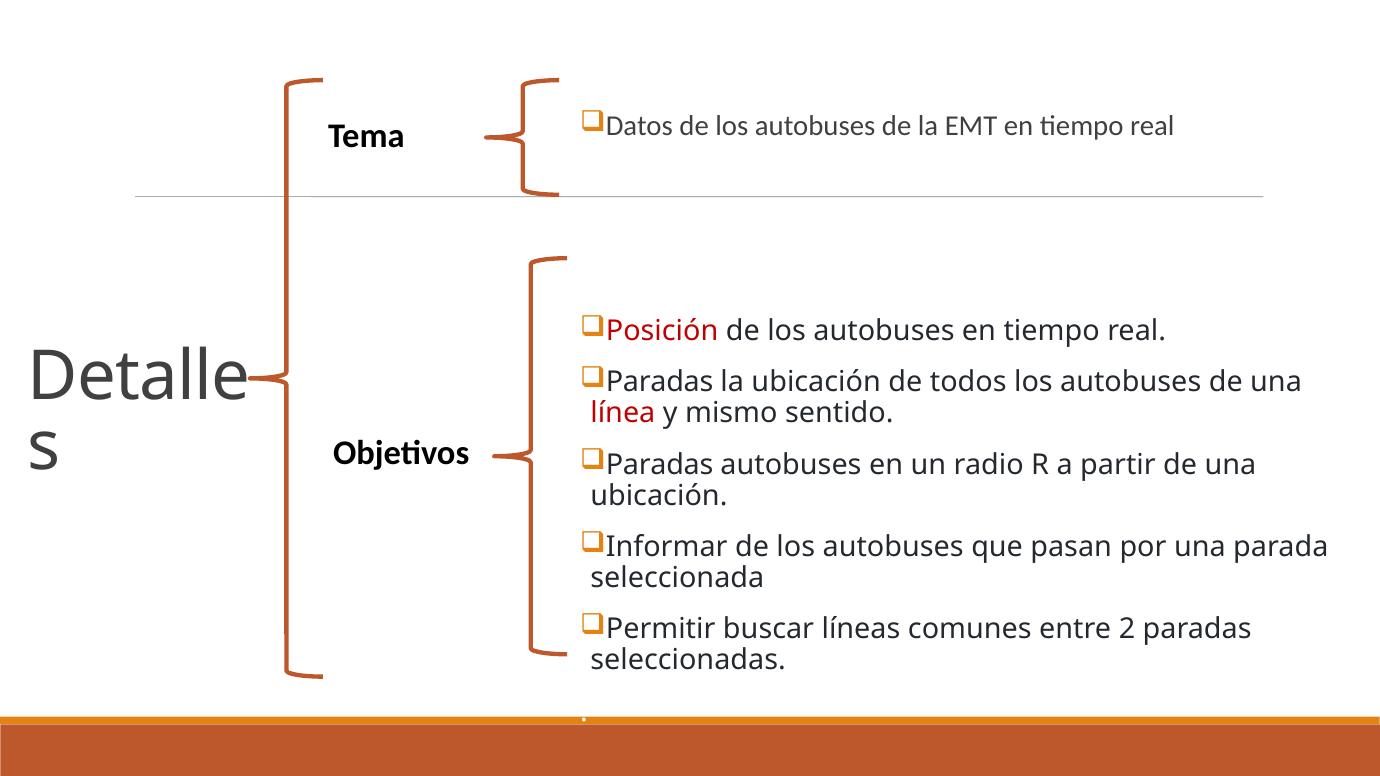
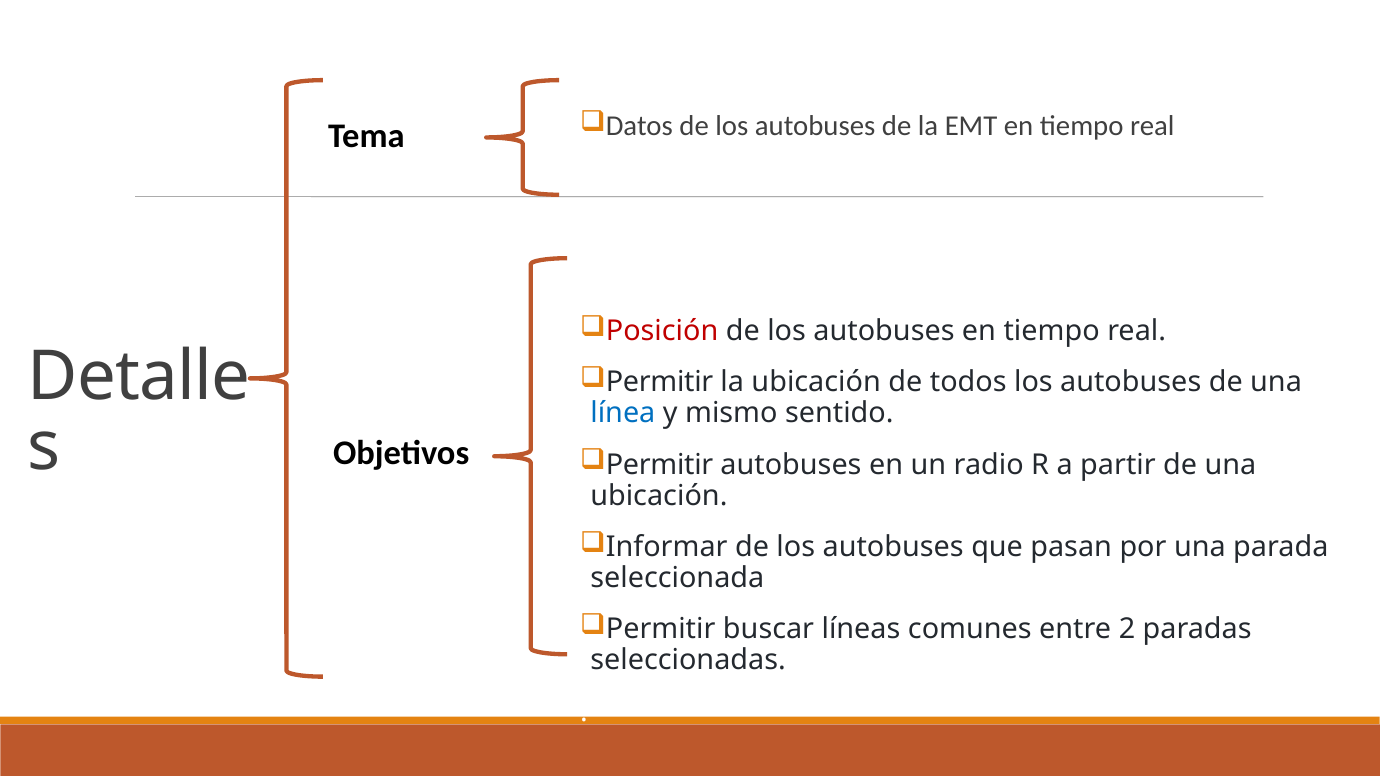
Paradas at (660, 382): Paradas -> Permitir
línea colour: red -> blue
Paradas at (660, 465): Paradas -> Permitir
